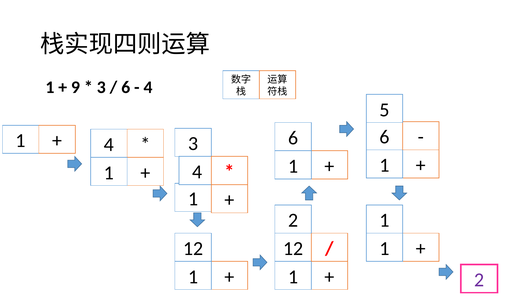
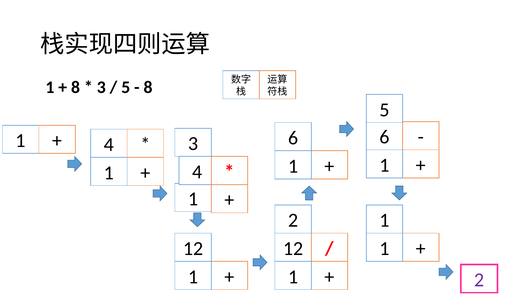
9 at (76, 87): 9 -> 8
6 at (126, 87): 6 -> 5
4 at (148, 87): 4 -> 8
